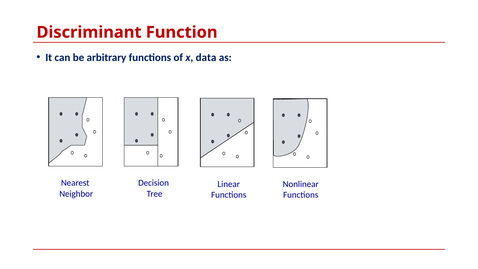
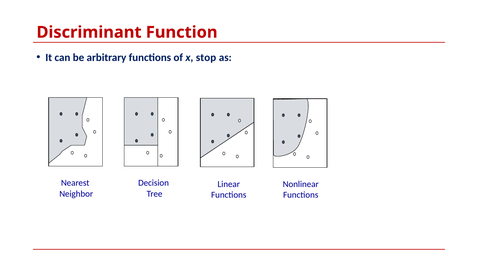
data: data -> stop
